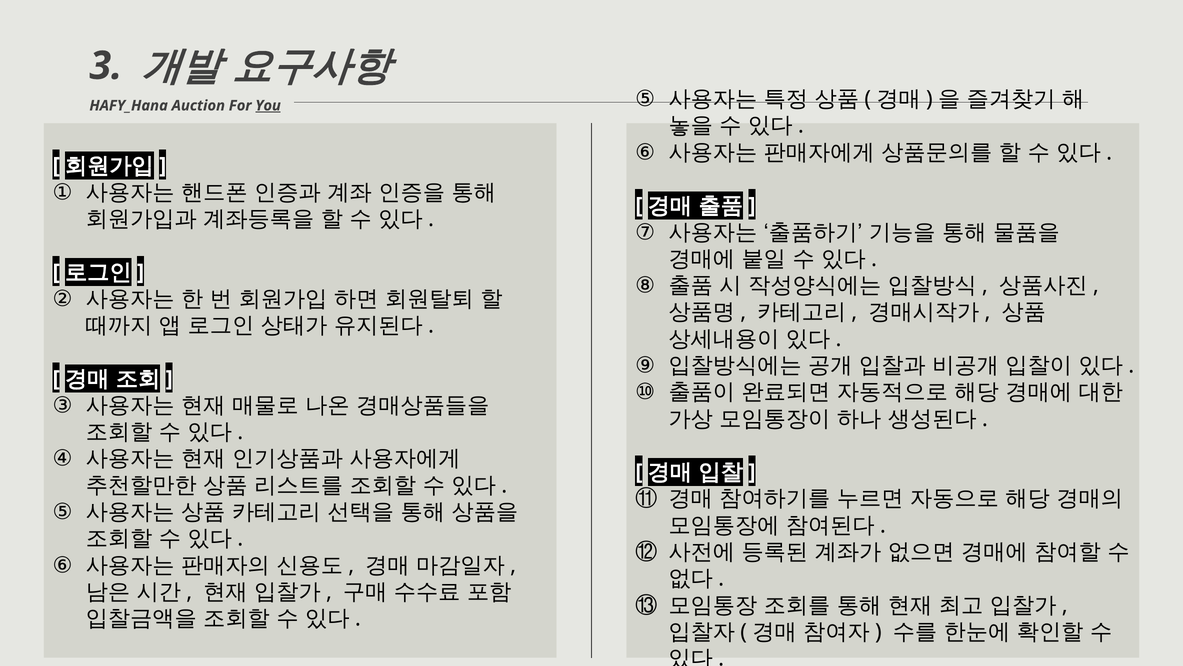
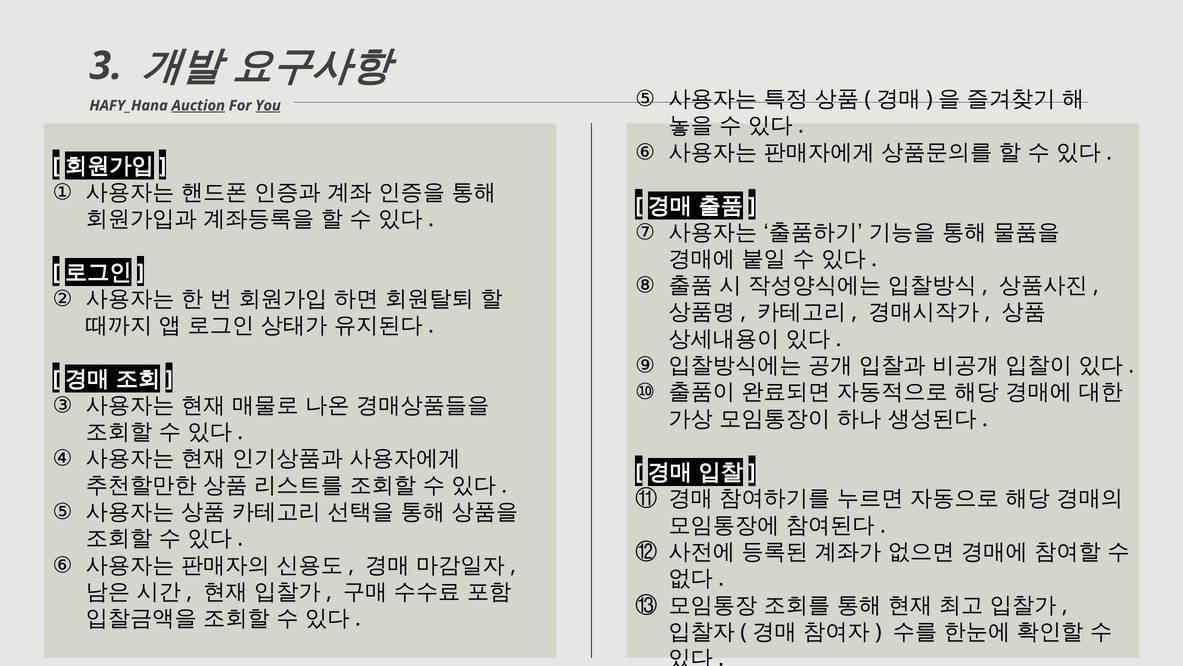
Auction underline: none -> present
